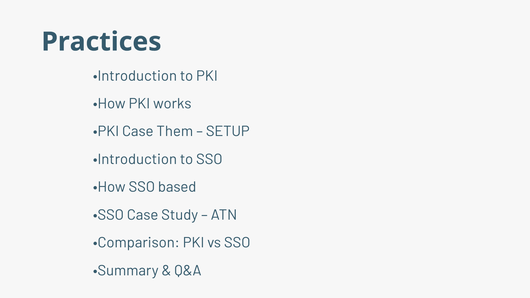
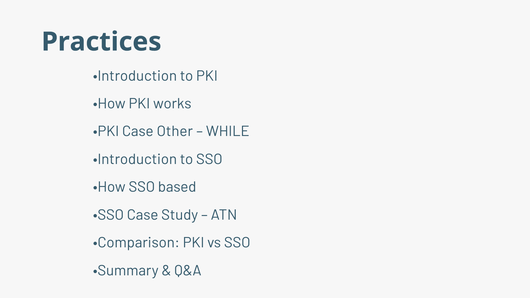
Them: Them -> Other
SETUP: SETUP -> WHILE
